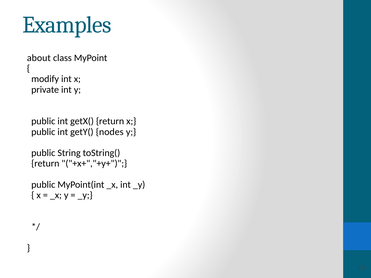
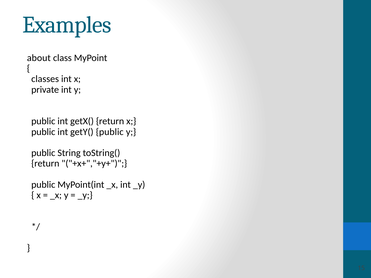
modify: modify -> classes
getY( nodes: nodes -> public
